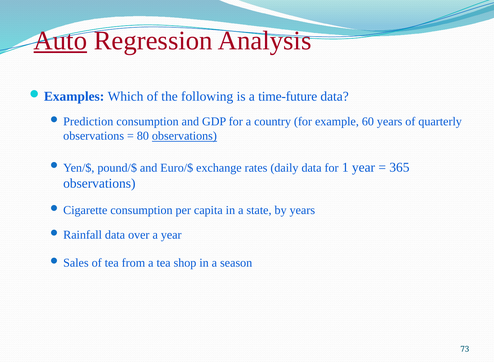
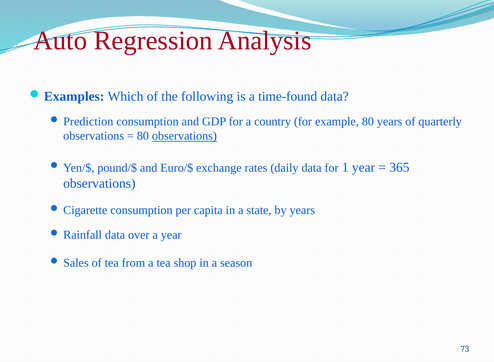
Auto underline: present -> none
time-future: time-future -> time-found
example 60: 60 -> 80
